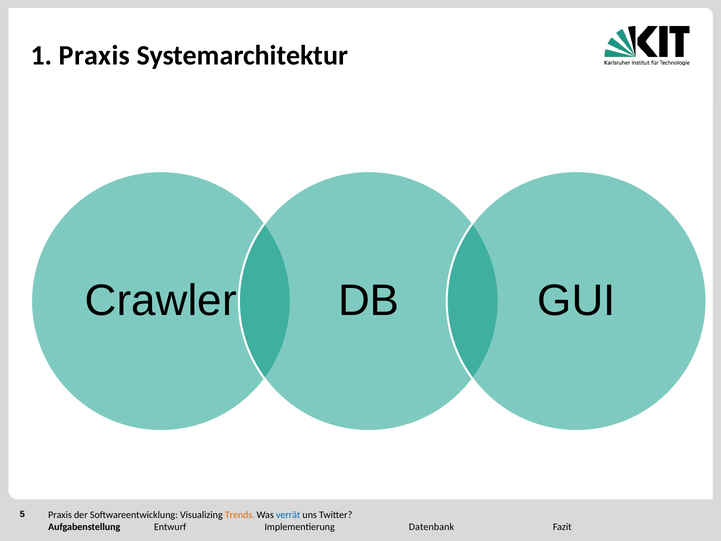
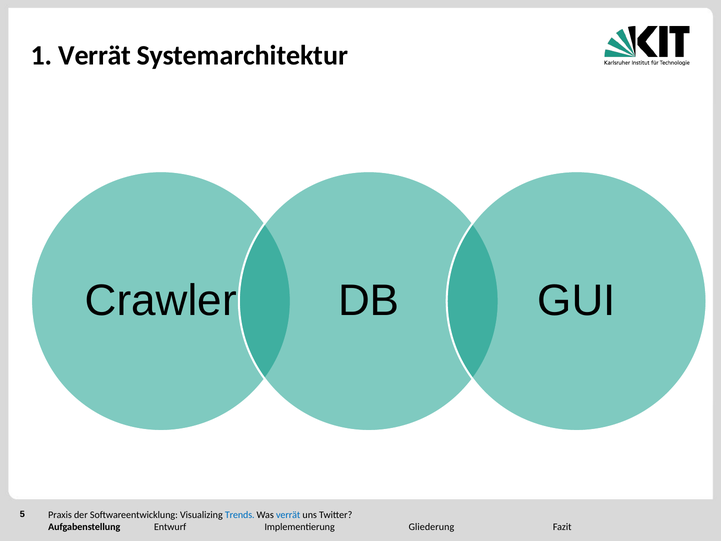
1 Praxis: Praxis -> Verrät
Trends colour: orange -> blue
Datenbank: Datenbank -> Gliederung
